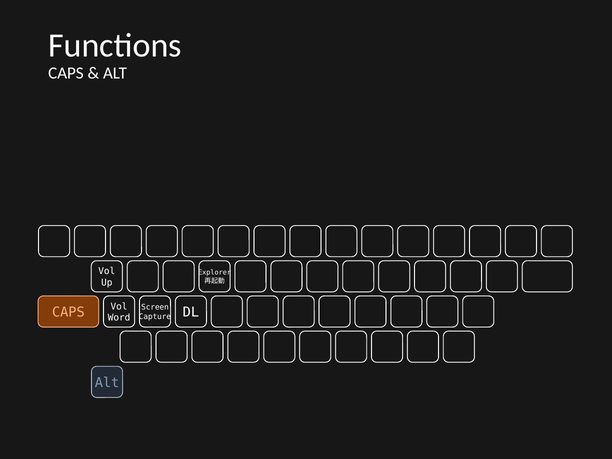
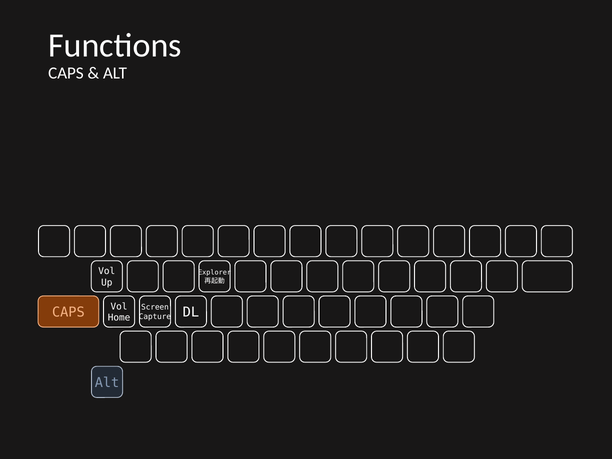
Word: Word -> Home
